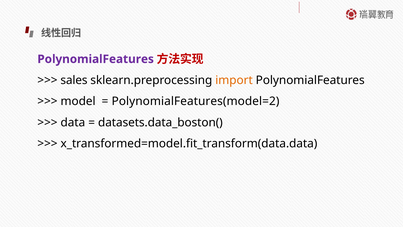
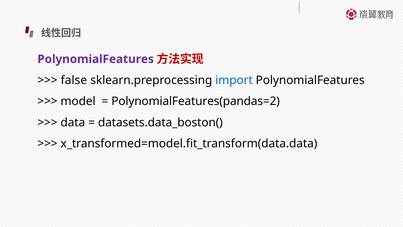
sales: sales -> false
import colour: orange -> blue
PolynomialFeatures(model=2: PolynomialFeatures(model=2 -> PolynomialFeatures(pandas=2
